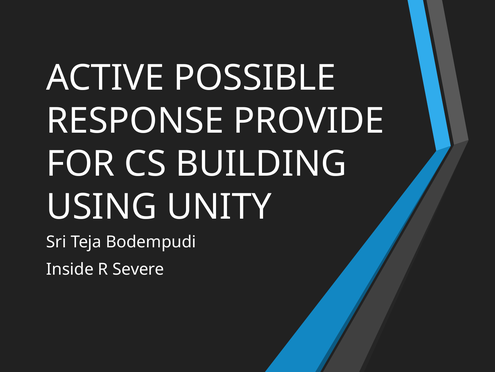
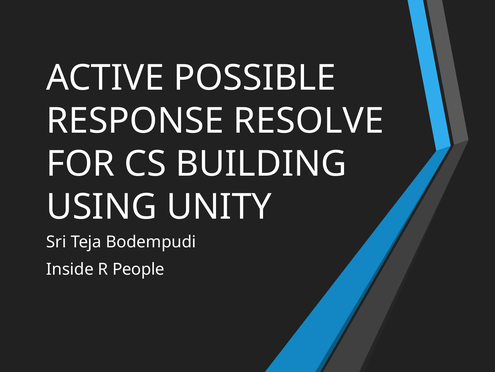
PROVIDE: PROVIDE -> RESOLVE
Severe: Severe -> People
